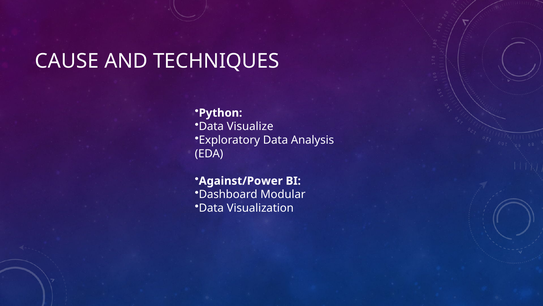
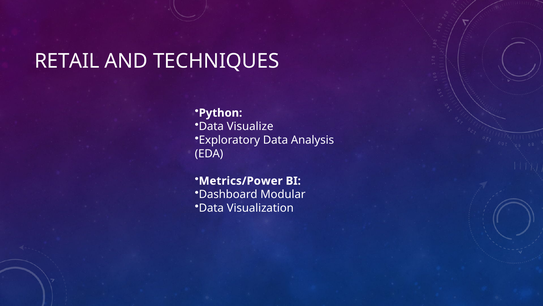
CAUSE: CAUSE -> RETAIL
Against/Power: Against/Power -> Metrics/Power
